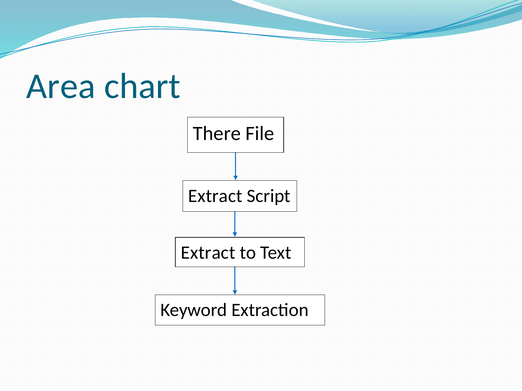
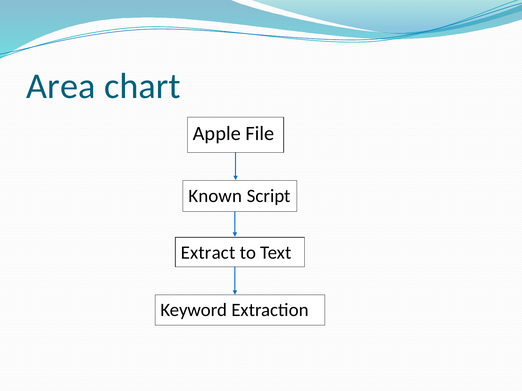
There: There -> Apple
Extract at (215, 196): Extract -> Known
